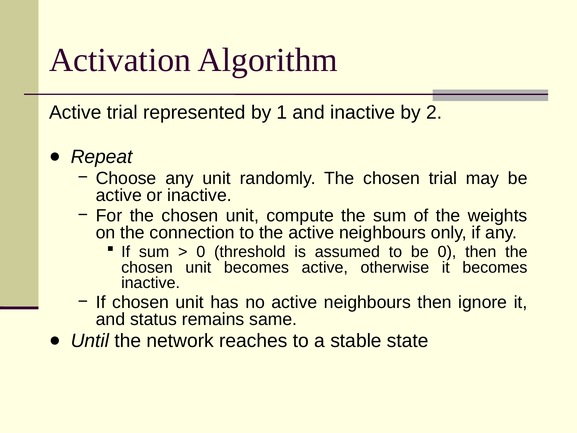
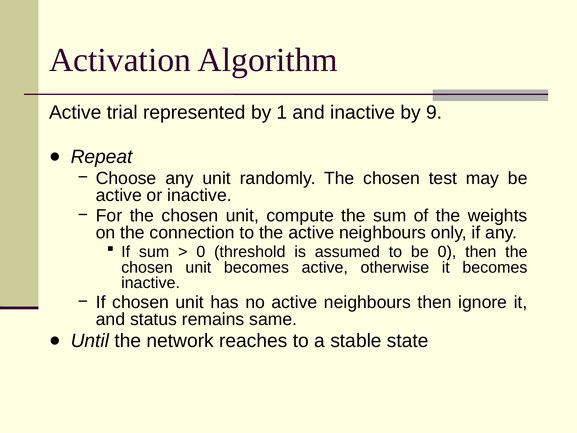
2: 2 -> 9
chosen trial: trial -> test
